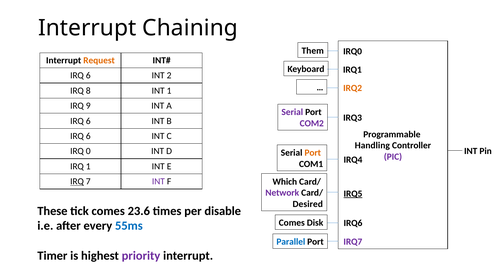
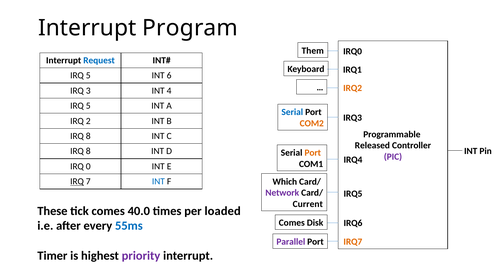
Chaining: Chaining -> Program
Request colour: orange -> blue
6 at (88, 76): 6 -> 5
2: 2 -> 6
8: 8 -> 3
INT 1: 1 -> 4
9 at (88, 106): 9 -> 5
Serial at (292, 112) colour: purple -> blue
6 at (88, 121): 6 -> 2
COM2 colour: purple -> orange
6 at (88, 136): 6 -> 8
Handling: Handling -> Released
0 at (88, 152): 0 -> 8
IRQ 1: 1 -> 0
INT at (158, 182) colour: purple -> blue
IRQ5 underline: present -> none
Desired: Desired -> Current
23.6: 23.6 -> 40.0
disable: disable -> loaded
Parallel colour: blue -> purple
IRQ7 colour: purple -> orange
